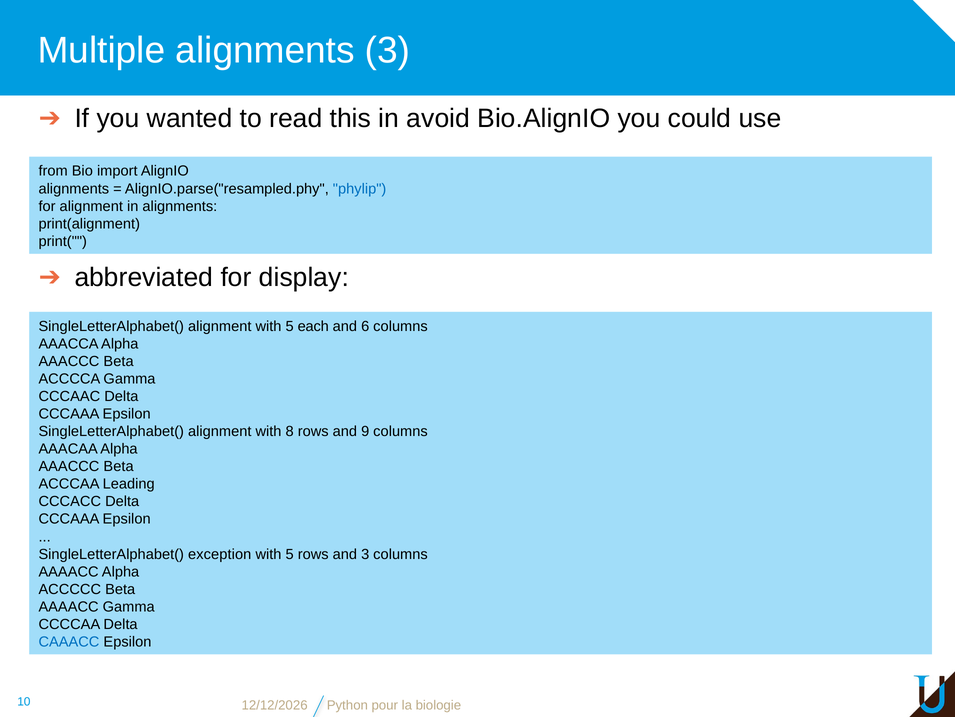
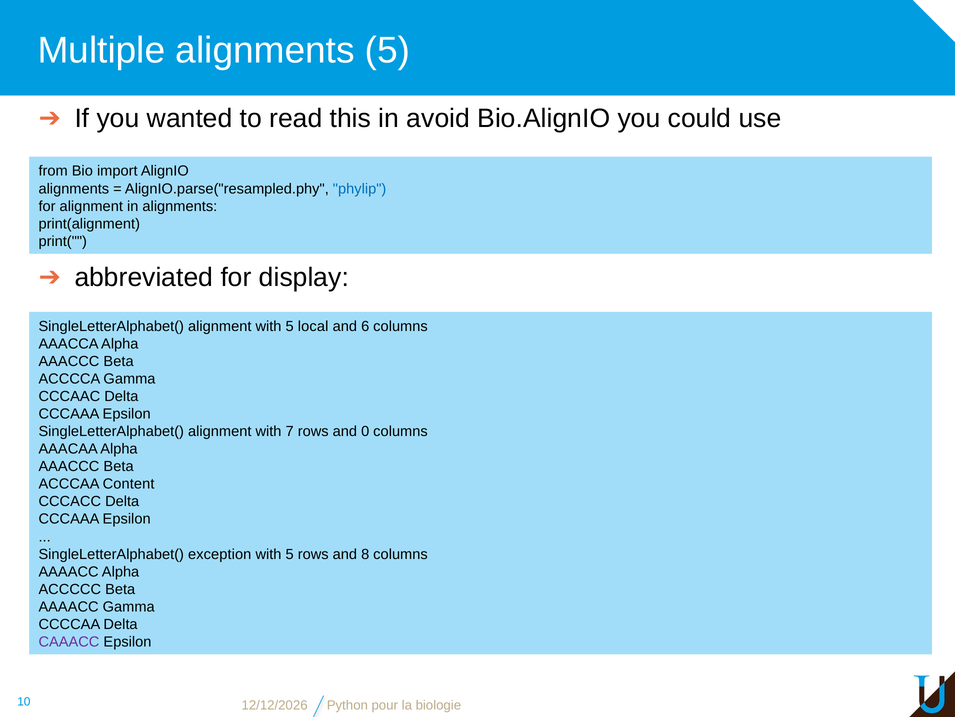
alignments 3: 3 -> 5
each: each -> local
8: 8 -> 7
9: 9 -> 0
Leading: Leading -> Content
and 3: 3 -> 8
CAAACC colour: blue -> purple
